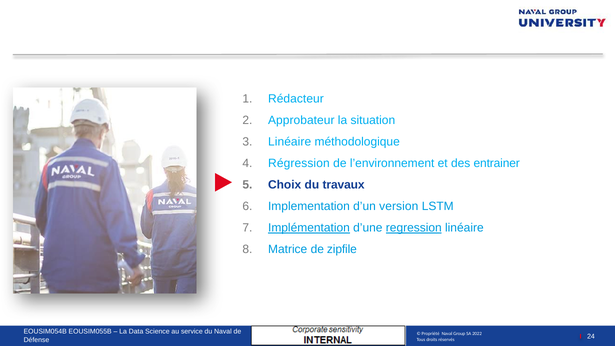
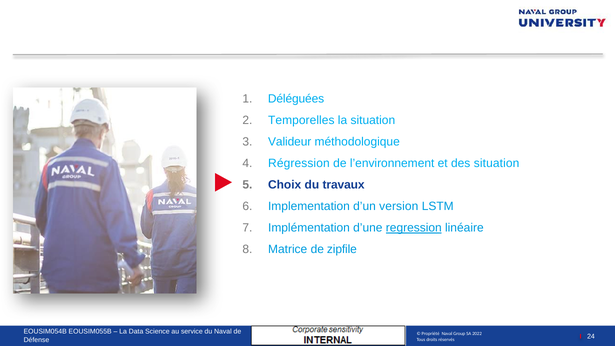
Rédacteur: Rédacteur -> Déléguées
Approbateur: Approbateur -> Temporelles
Linéaire at (290, 142): Linéaire -> Valideur
des entrainer: entrainer -> situation
Implémentation underline: present -> none
